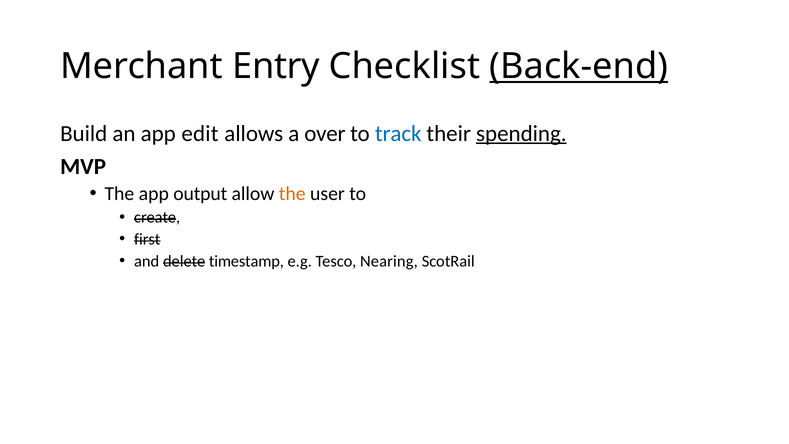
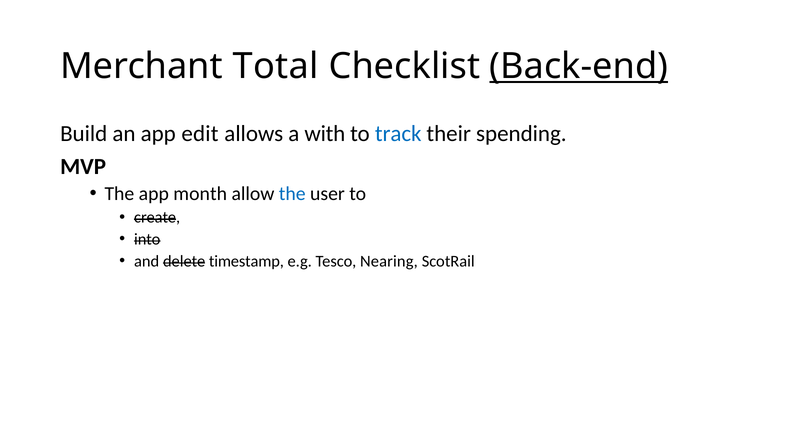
Entry: Entry -> Total
over: over -> with
spending underline: present -> none
output: output -> month
the at (292, 194) colour: orange -> blue
first: first -> into
